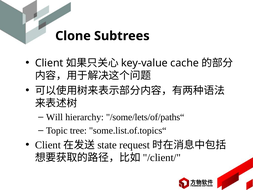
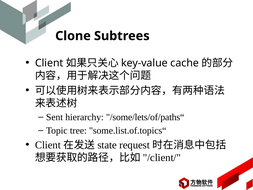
Will: Will -> Sent
